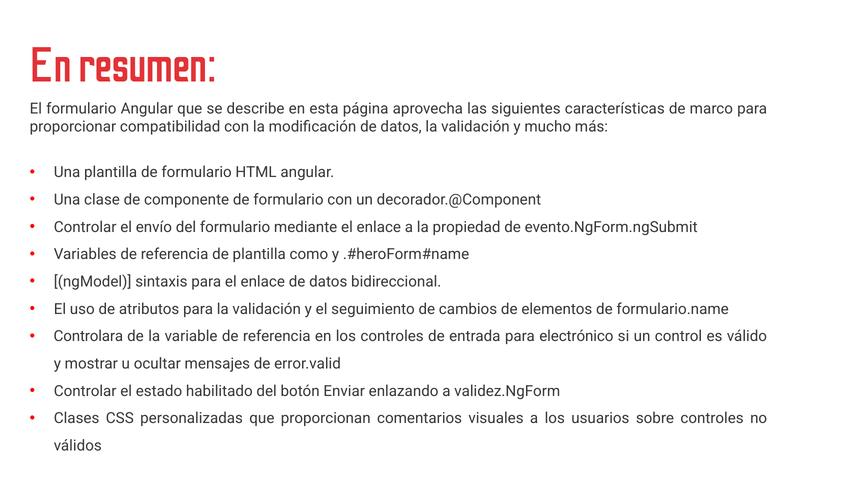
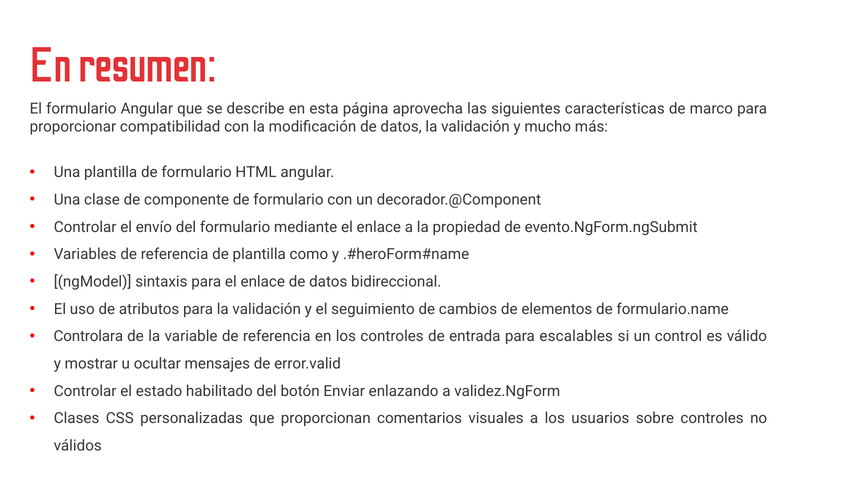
electrónico: electrónico -> escalables
